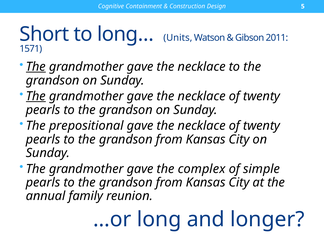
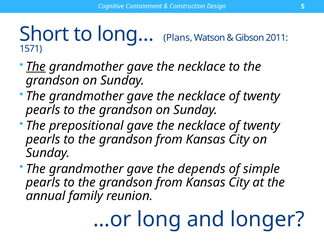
Units: Units -> Plans
The at (36, 96) underline: present -> none
complex: complex -> depends
